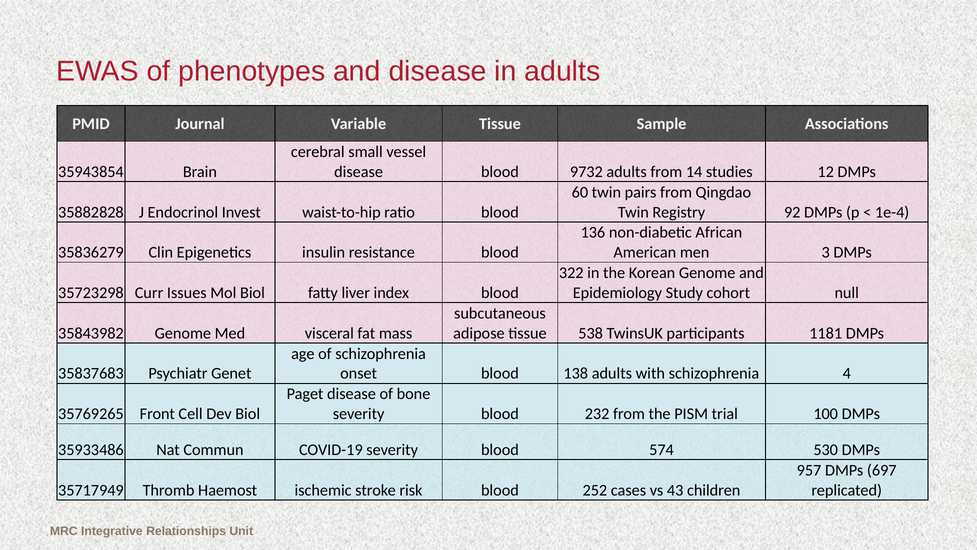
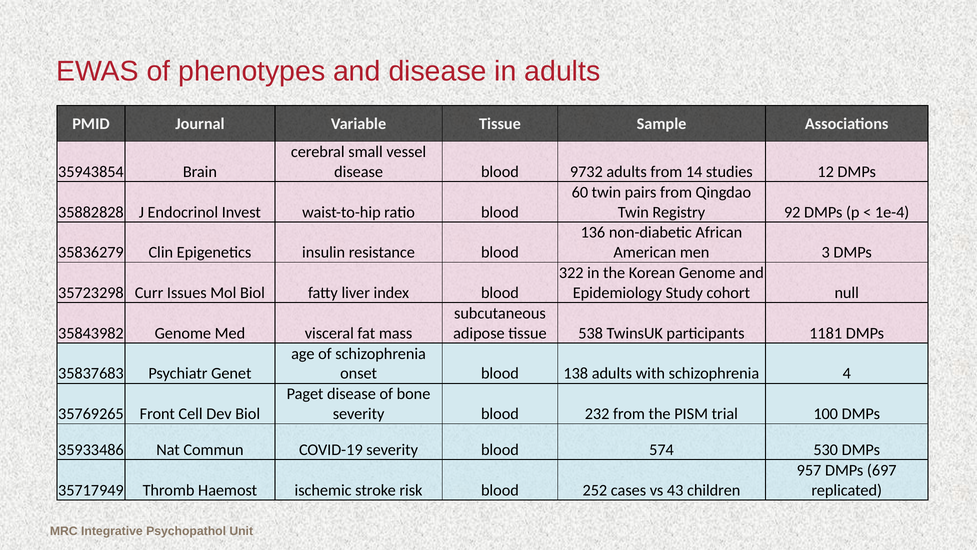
Relationships: Relationships -> Psychopathol
